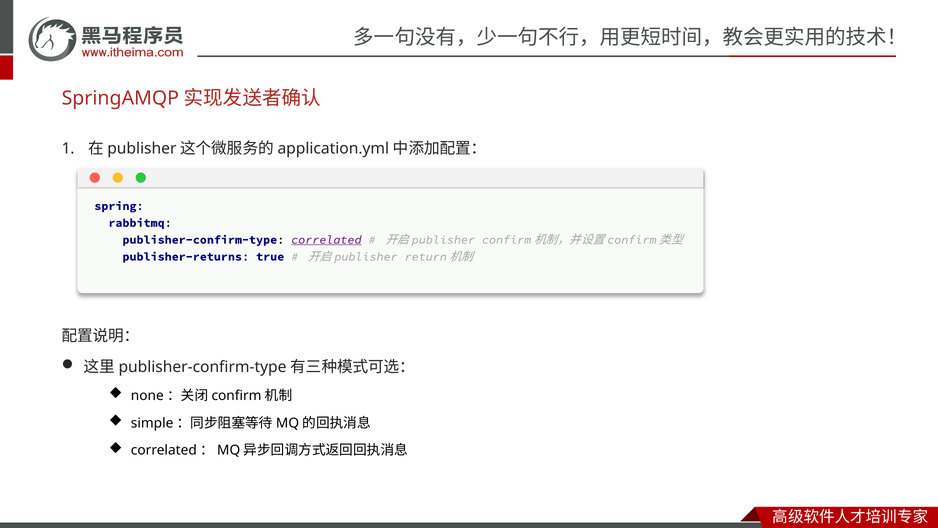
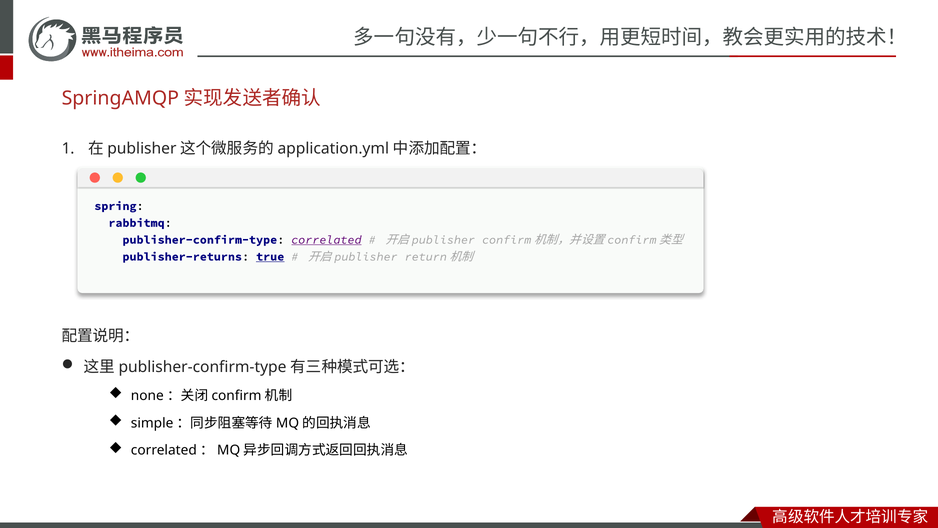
true underline: none -> present
